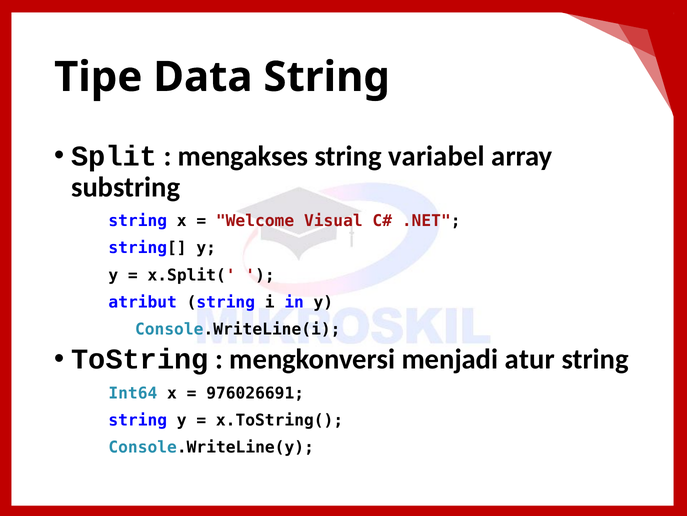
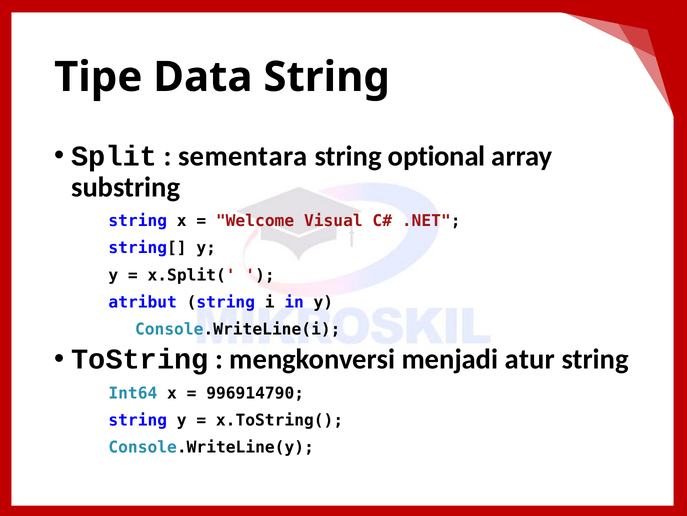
mengakses: mengakses -> sementara
variabel: variabel -> optional
976026691: 976026691 -> 996914790
